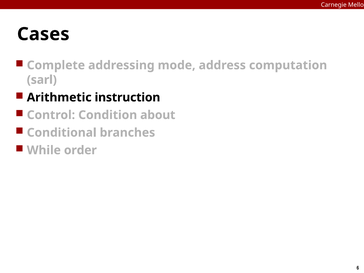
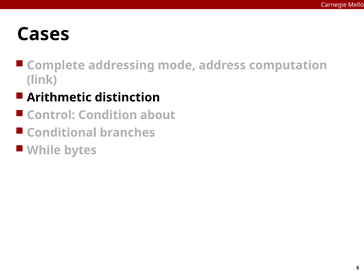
sarl: sarl -> link
instruction: instruction -> distinction
order: order -> bytes
